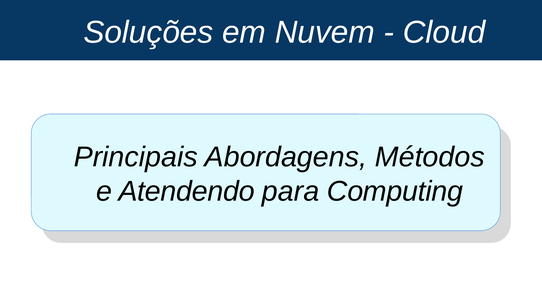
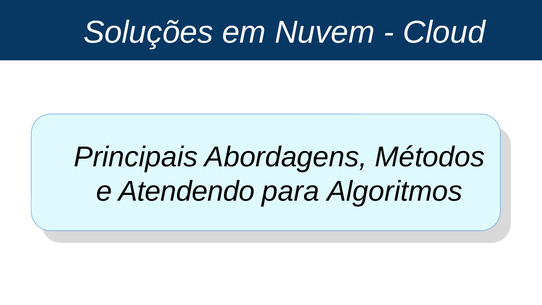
Computing: Computing -> Algoritmos
